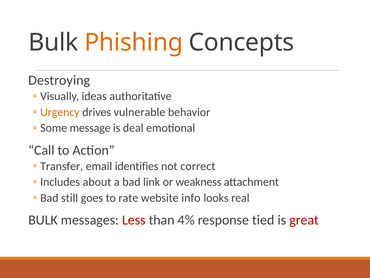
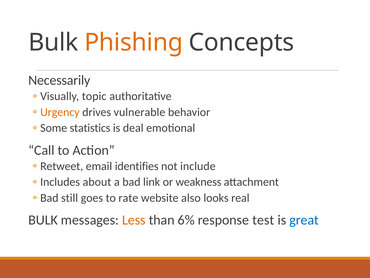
Destroying: Destroying -> Necessarily
ideas: ideas -> topic
message: message -> statistics
Transfer: Transfer -> Retweet
correct: correct -> include
info: info -> also
Less colour: red -> orange
4%: 4% -> 6%
tied: tied -> test
great colour: red -> blue
